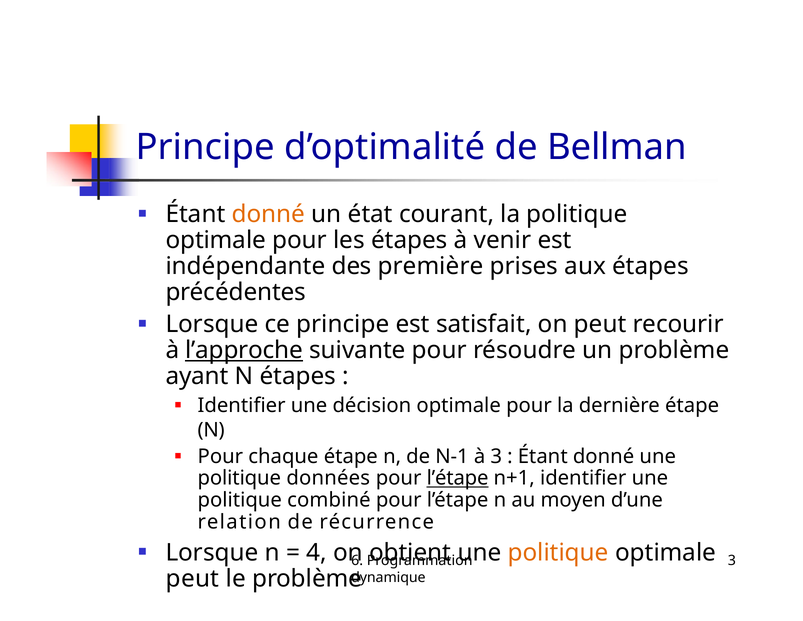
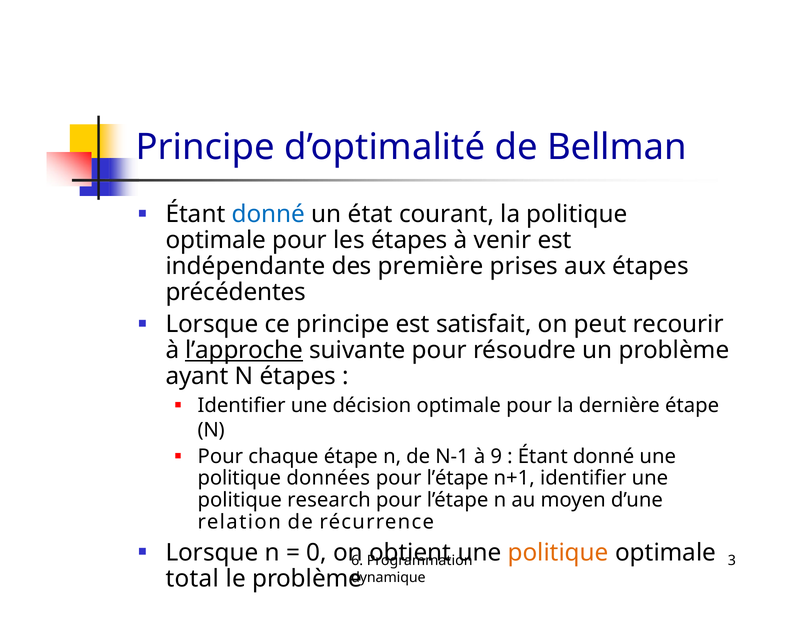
donné at (268, 214) colour: orange -> blue
à 3: 3 -> 9
l’étape at (458, 478) underline: present -> none
combiné: combiné -> research
4: 4 -> 0
peut at (193, 578): peut -> total
